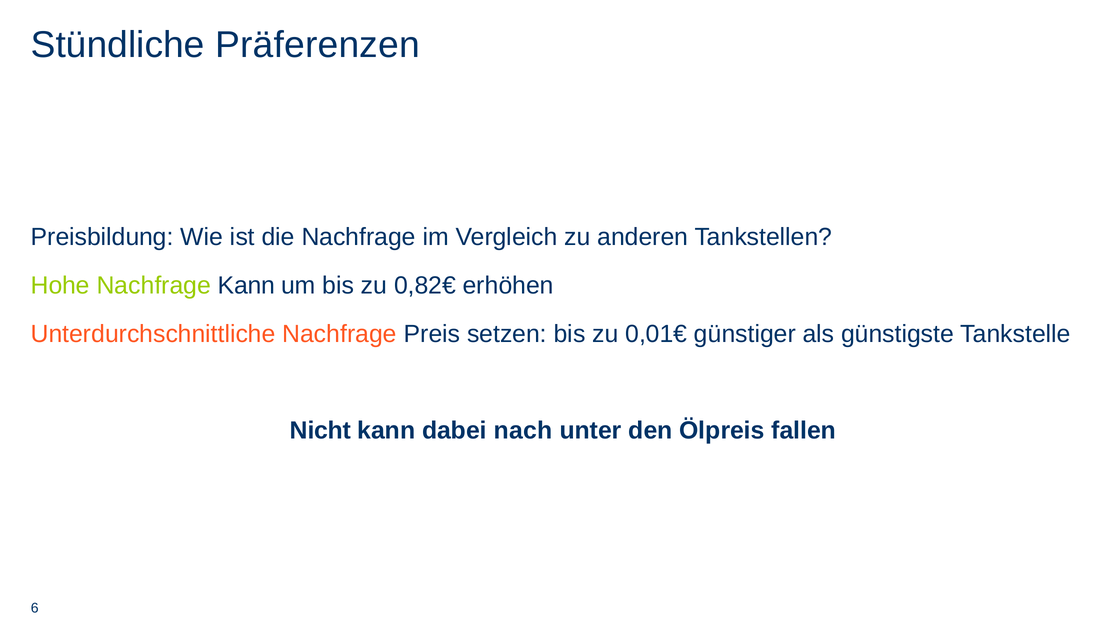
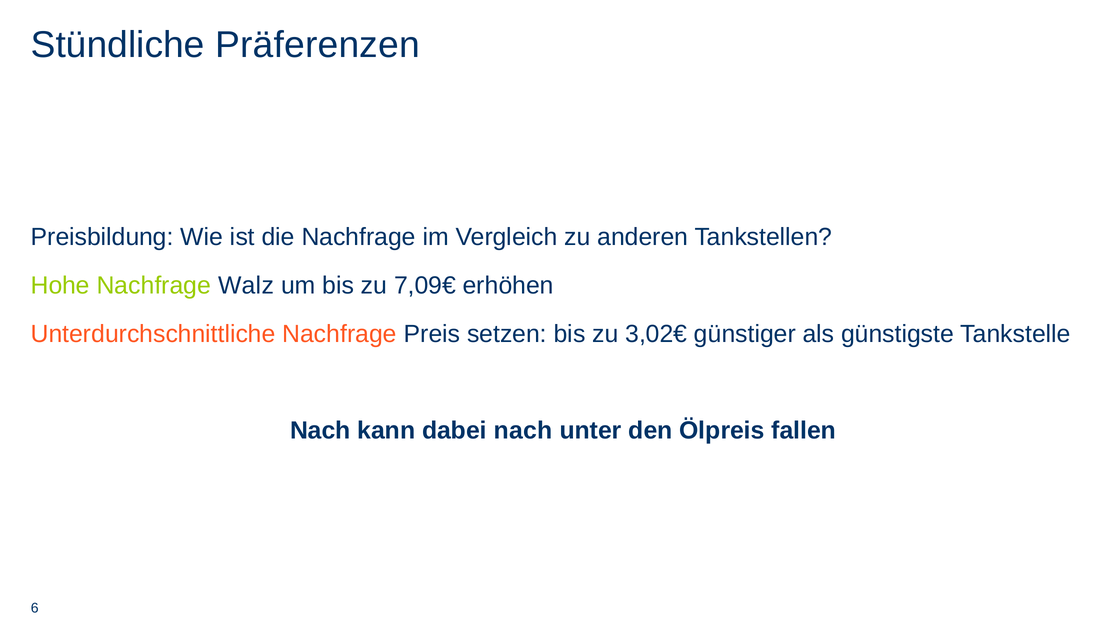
Nachfrage Kann: Kann -> Walz
0,82€: 0,82€ -> 7,09€
0,01€: 0,01€ -> 3,02€
Nicht at (320, 431): Nicht -> Nach
